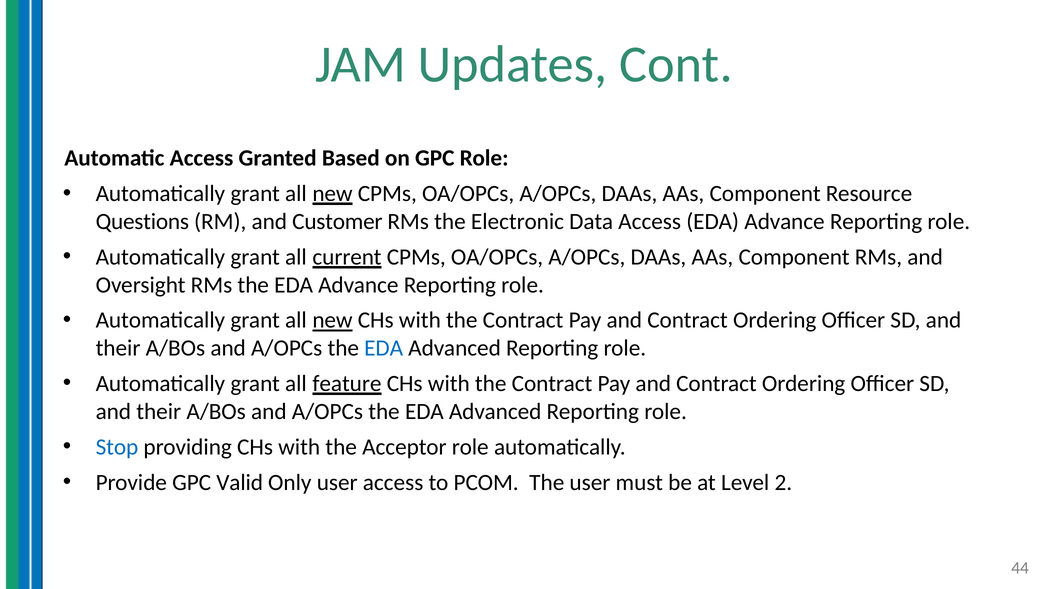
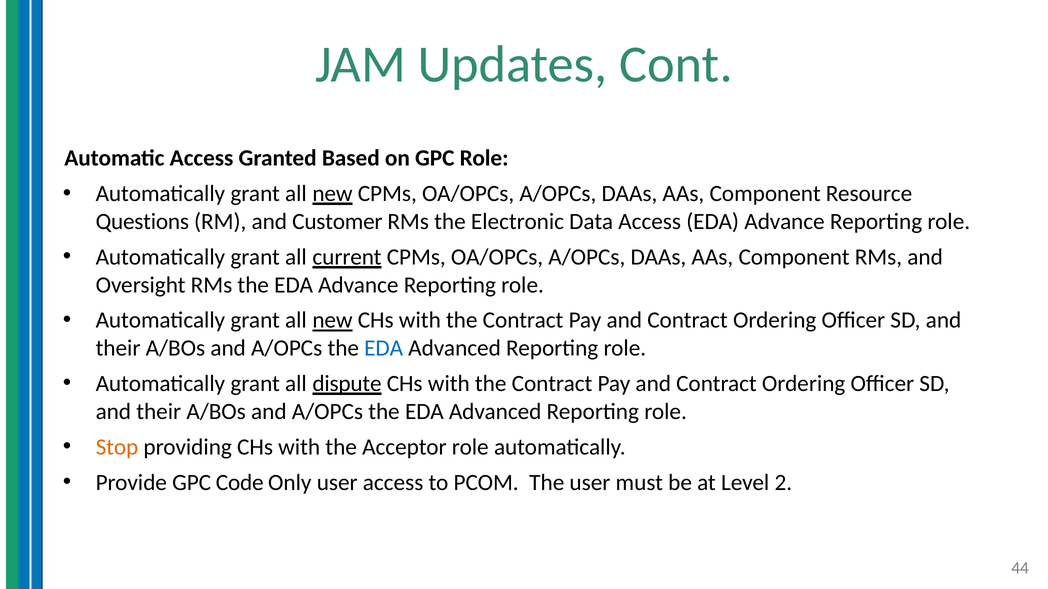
feature: feature -> dispute
Stop colour: blue -> orange
Valid: Valid -> Code
